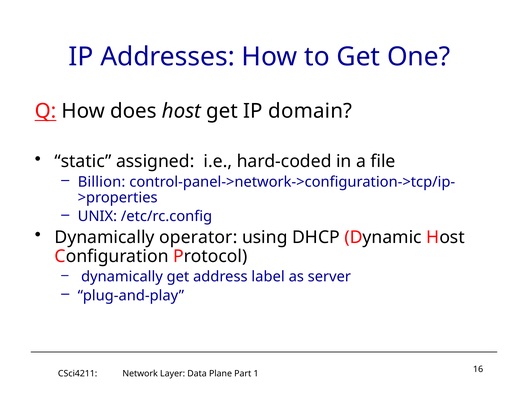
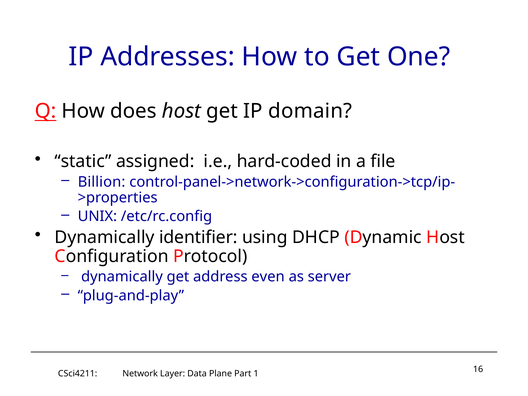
operator: operator -> identifier
label: label -> even
